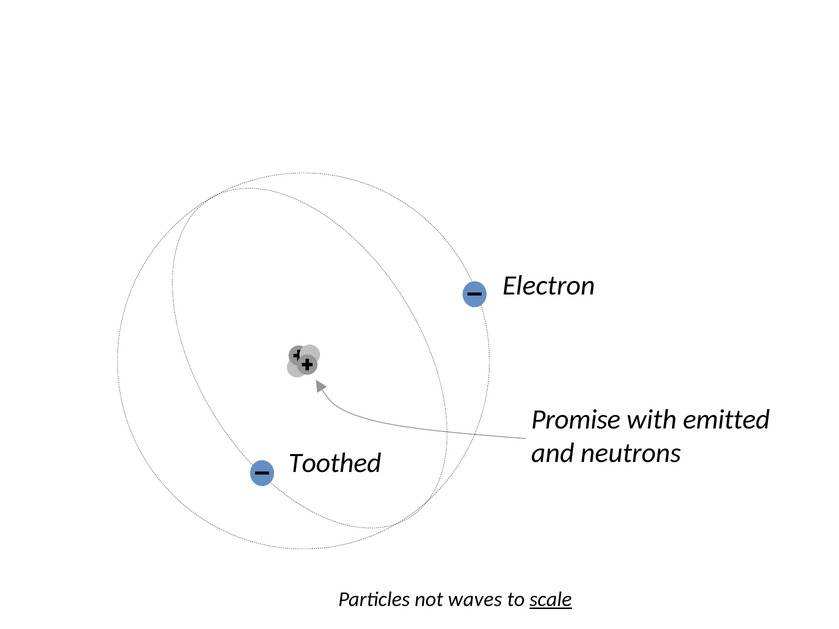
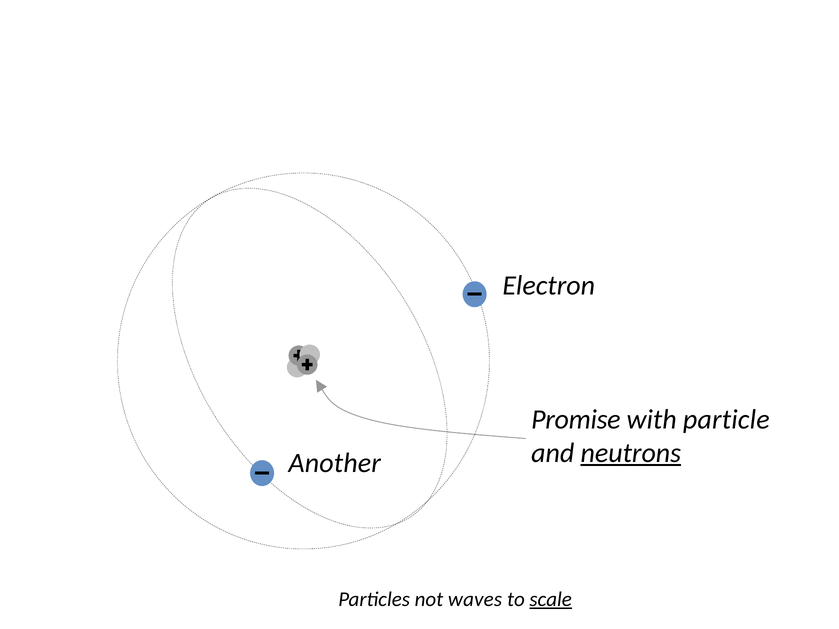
emitted: emitted -> particle
neutrons underline: none -> present
Toothed: Toothed -> Another
